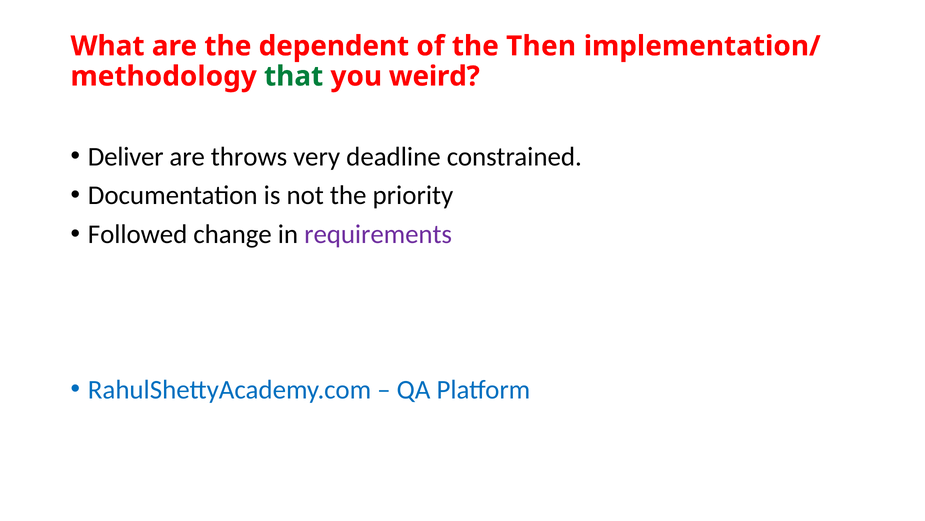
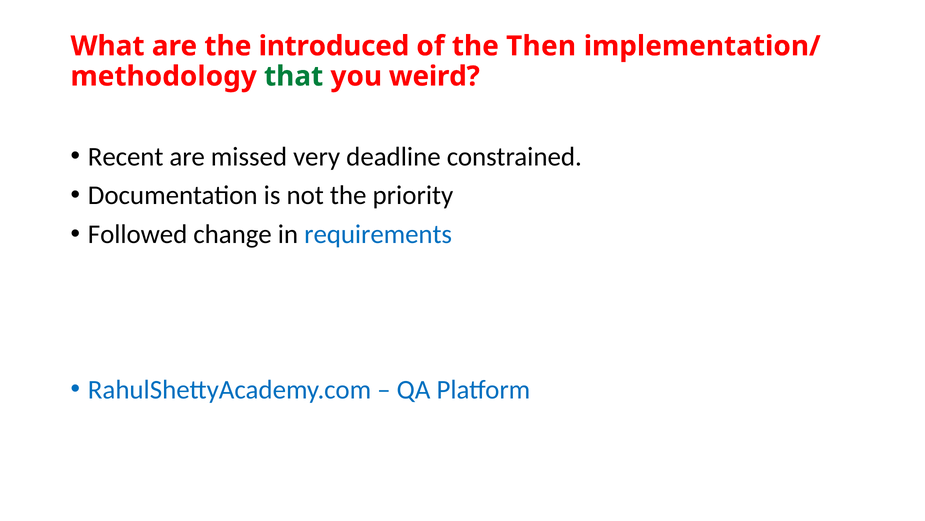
dependent: dependent -> introduced
Deliver: Deliver -> Recent
throws: throws -> missed
requirements colour: purple -> blue
